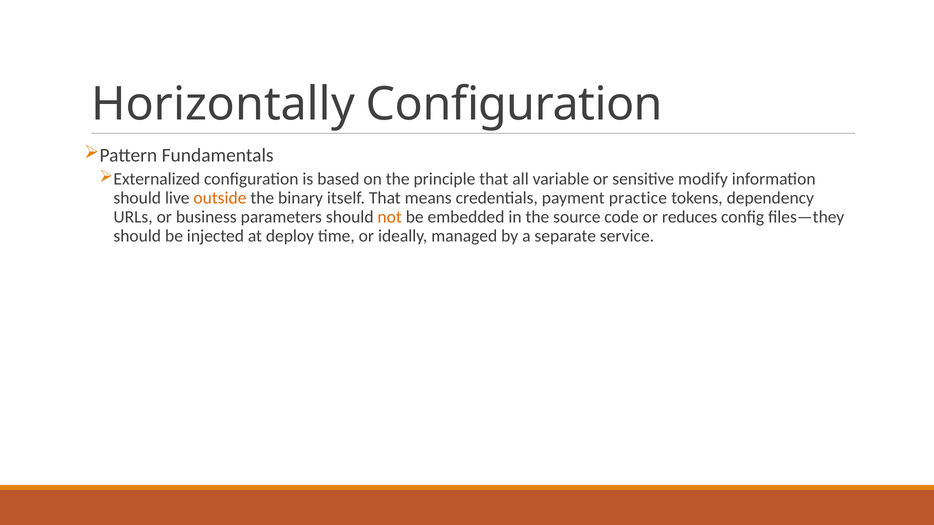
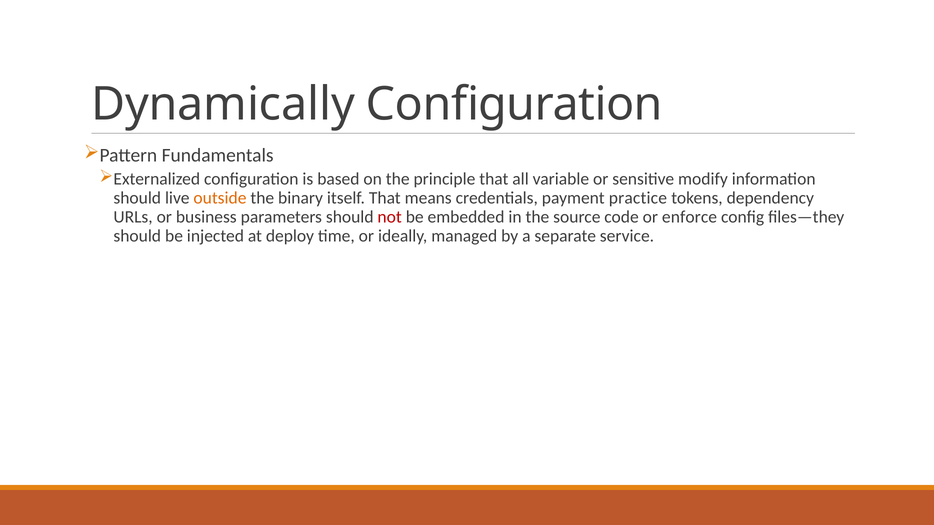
Horizontally: Horizontally -> Dynamically
not colour: orange -> red
reduces: reduces -> enforce
